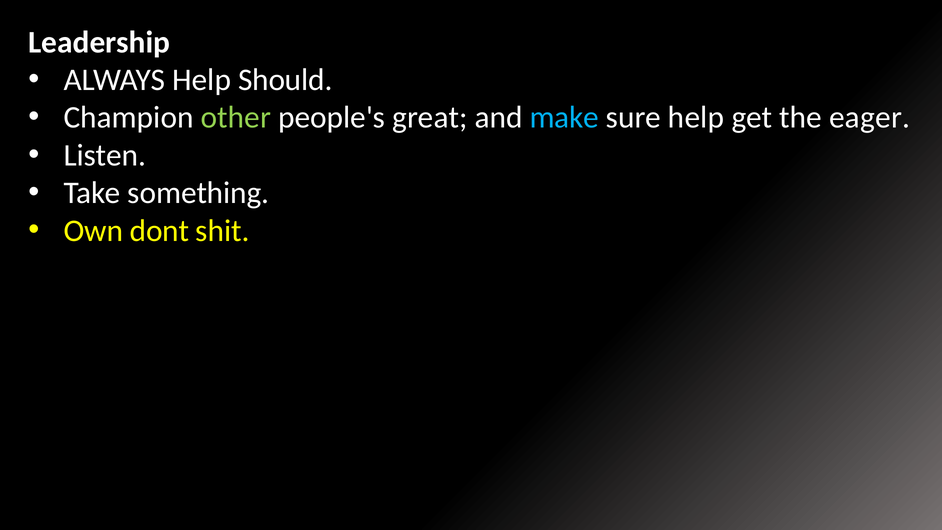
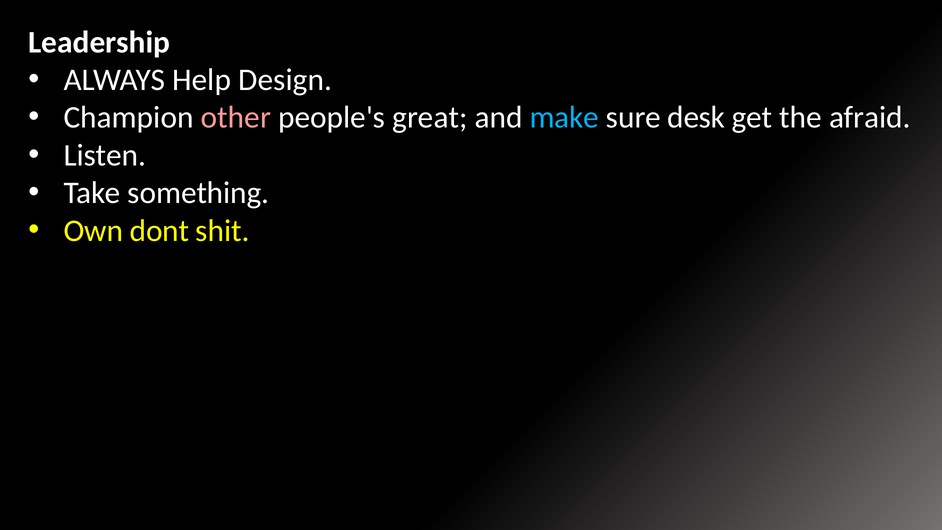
Should: Should -> Design
other colour: light green -> pink
sure help: help -> desk
eager: eager -> afraid
